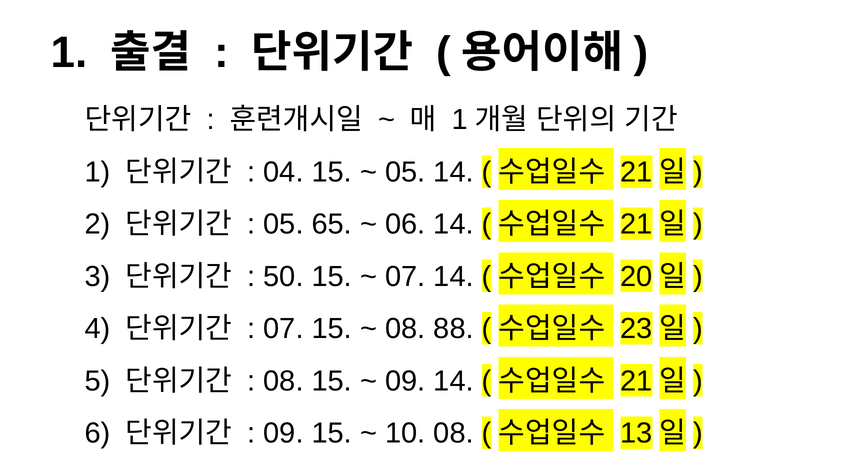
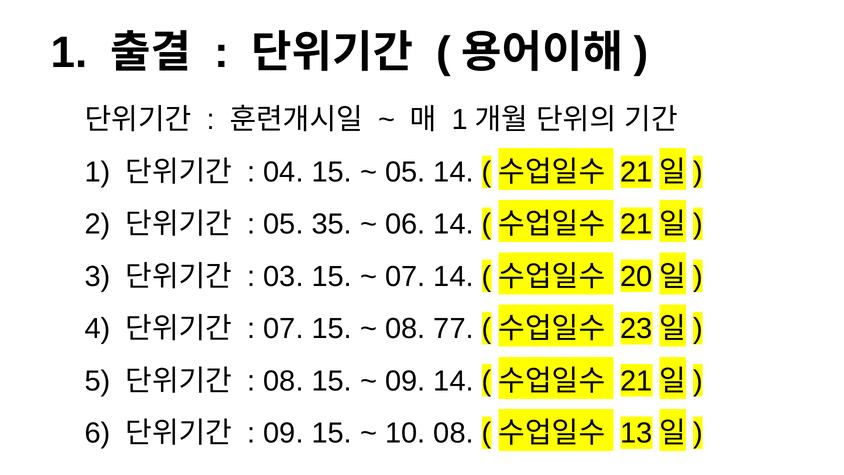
65: 65 -> 35
50: 50 -> 03
88: 88 -> 77
